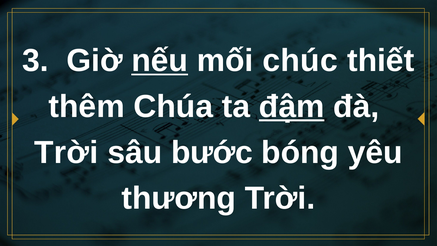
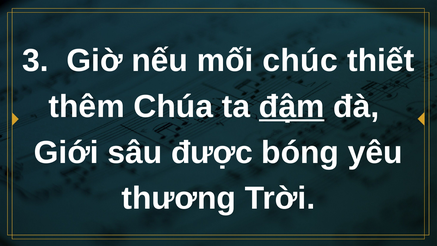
nếu underline: present -> none
Trời at (66, 152): Trời -> Giới
bước: bước -> được
